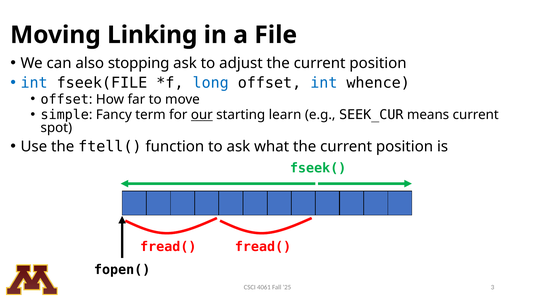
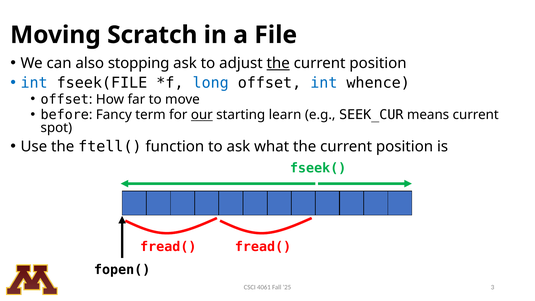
Linking: Linking -> Scratch
the at (278, 63) underline: none -> present
simple: simple -> before
